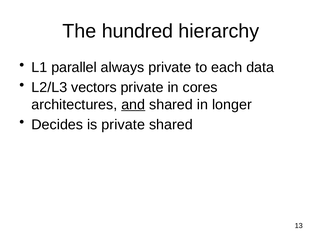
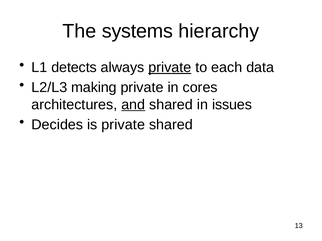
hundred: hundred -> systems
parallel: parallel -> detects
private at (170, 68) underline: none -> present
vectors: vectors -> making
longer: longer -> issues
